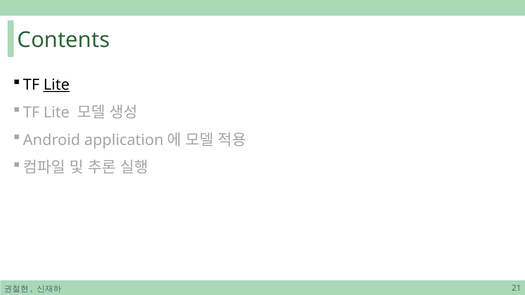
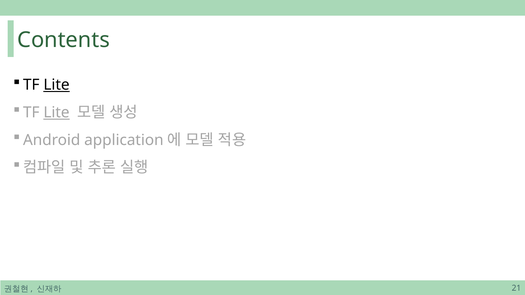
Lite at (56, 113) underline: none -> present
